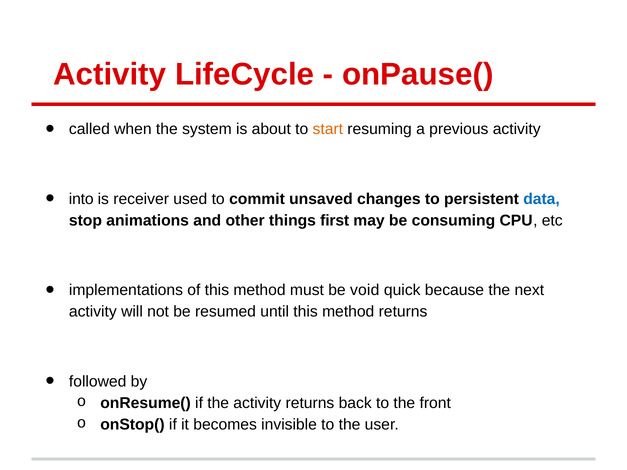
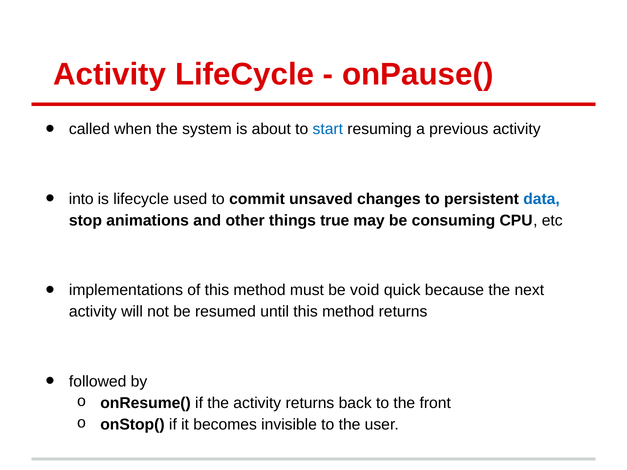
start colour: orange -> blue
is receiver: receiver -> lifecycle
first: first -> true
